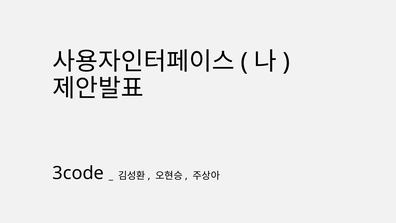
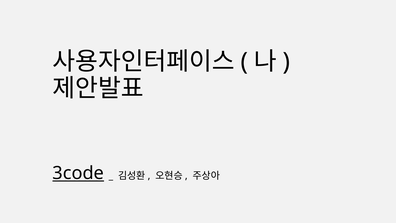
3code underline: none -> present
